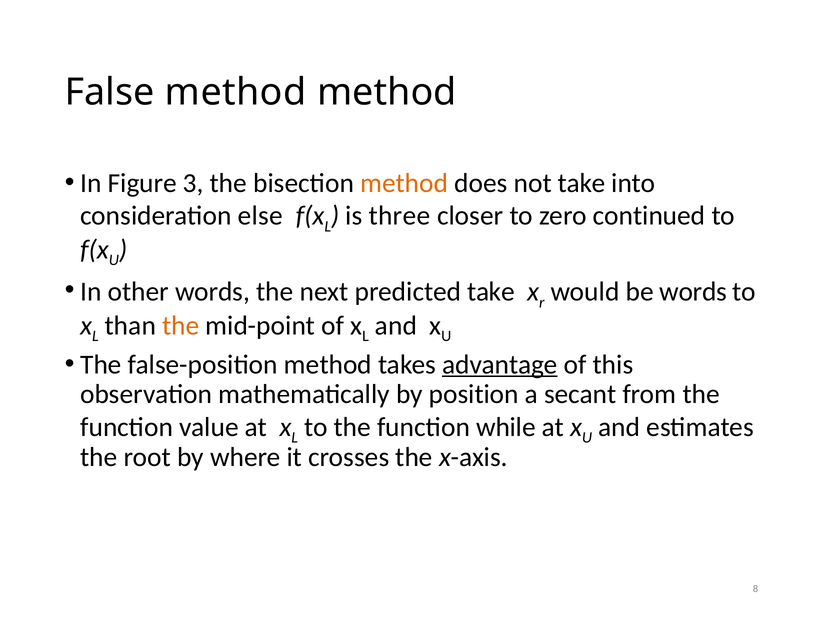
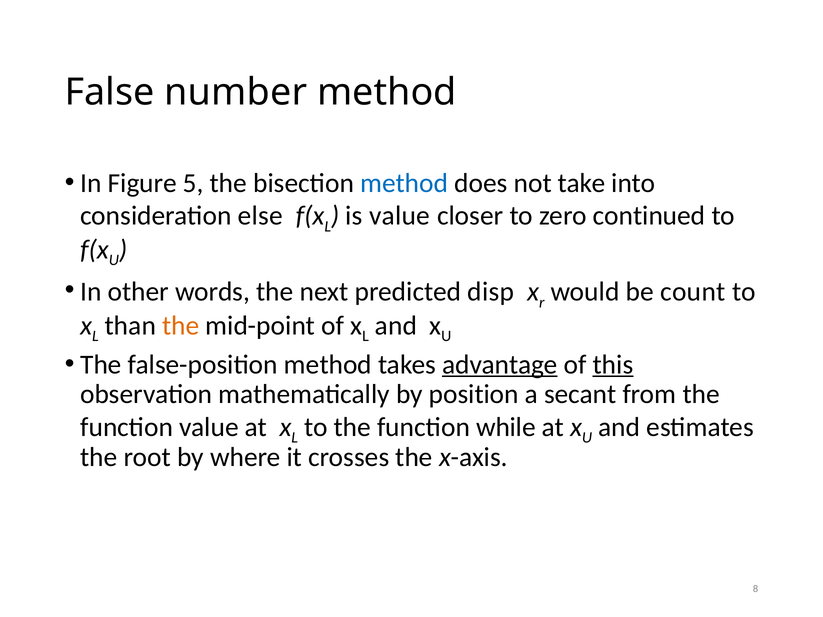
False method: method -> number
3: 3 -> 5
method at (404, 183) colour: orange -> blue
is three: three -> value
predicted take: take -> disp
be words: words -> count
this underline: none -> present
